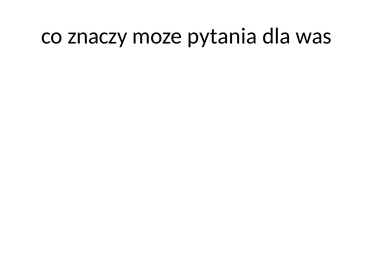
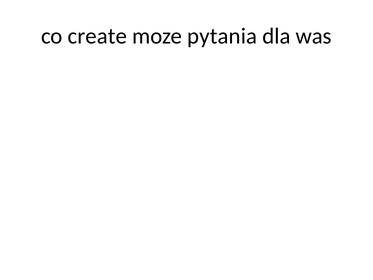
znaczy: znaczy -> create
